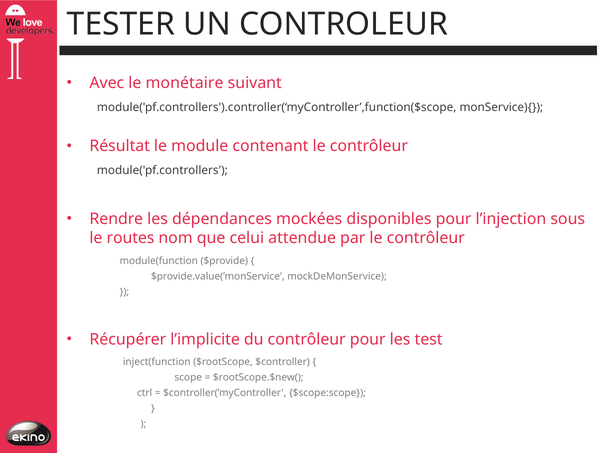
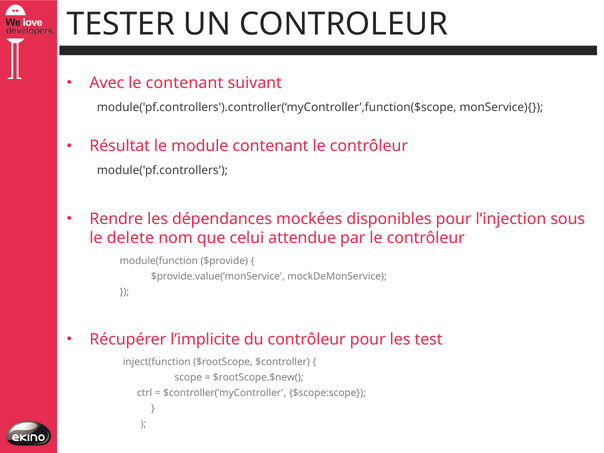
le monétaire: monétaire -> contenant
routes: routes -> delete
